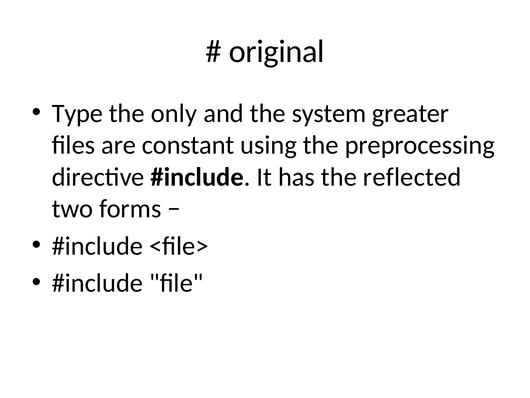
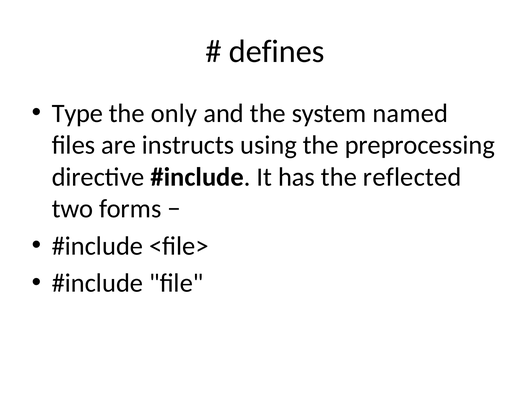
original: original -> defines
greater: greater -> named
constant: constant -> instructs
